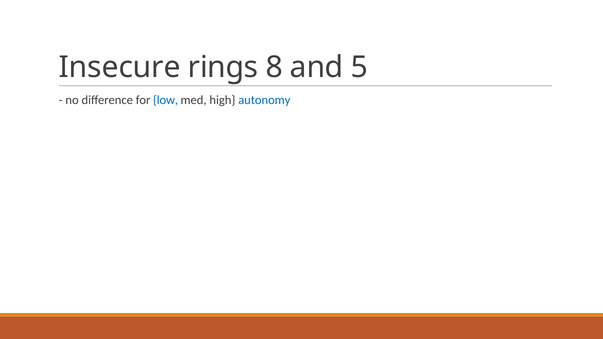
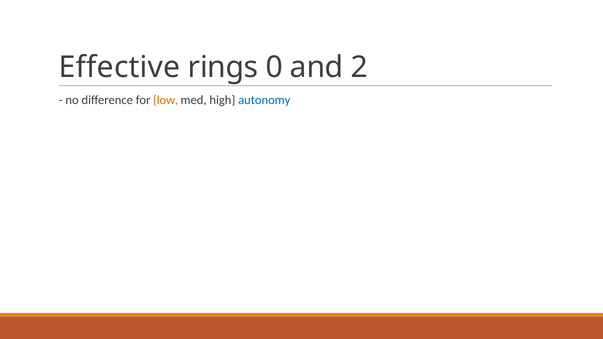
Insecure: Insecure -> Effective
8: 8 -> 0
5: 5 -> 2
low colour: blue -> orange
